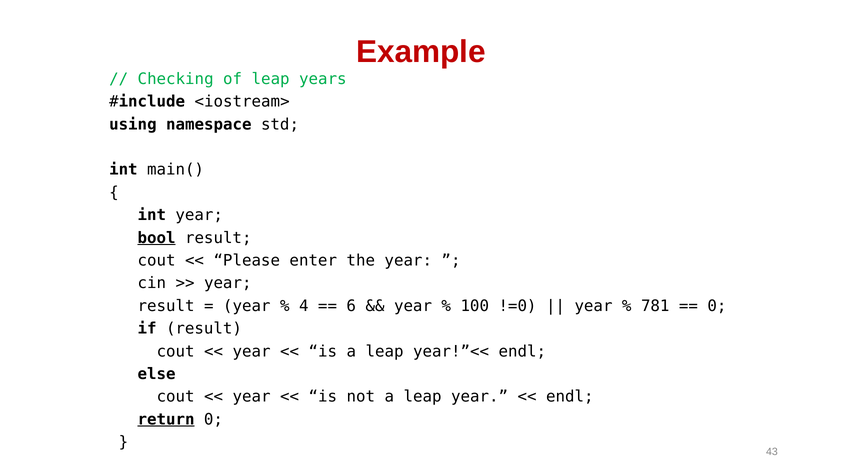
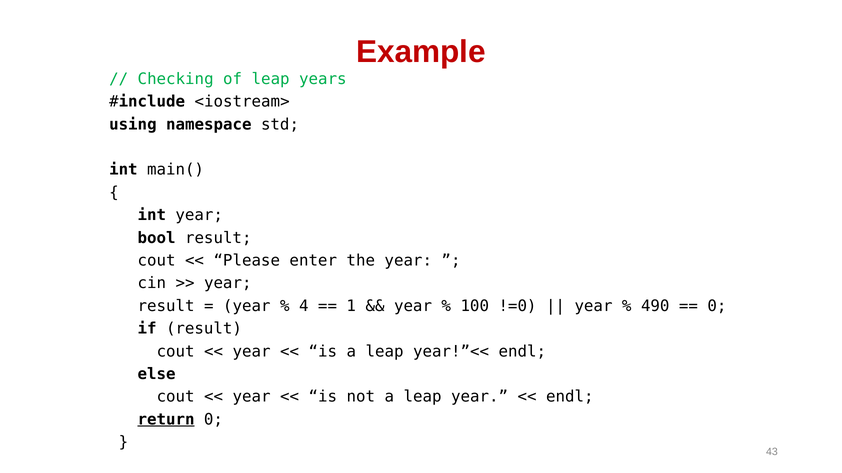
bool underline: present -> none
6: 6 -> 1
781: 781 -> 490
